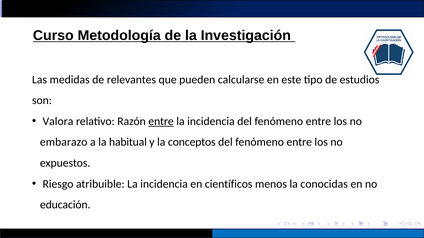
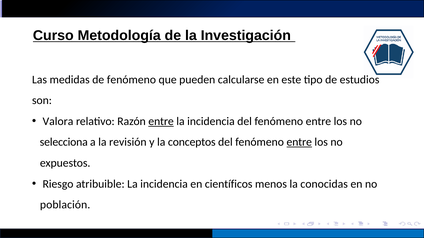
de relevantes: relevantes -> fenómeno
embarazo: embarazo -> selecciona
habitual: habitual -> revisión
entre at (299, 142) underline: none -> present
educación: educación -> población
